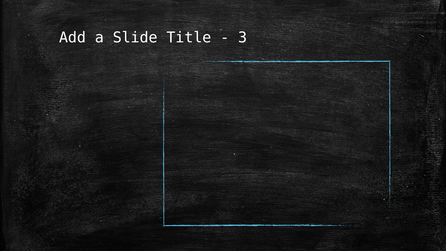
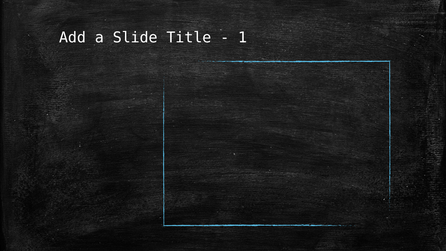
3: 3 -> 1
